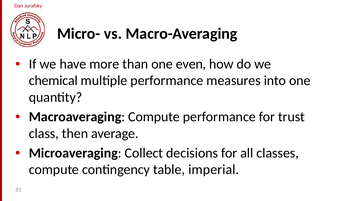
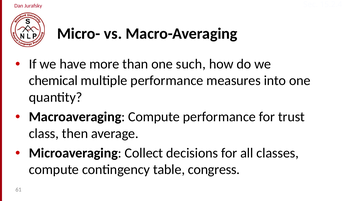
even: even -> such
imperial: imperial -> congress
